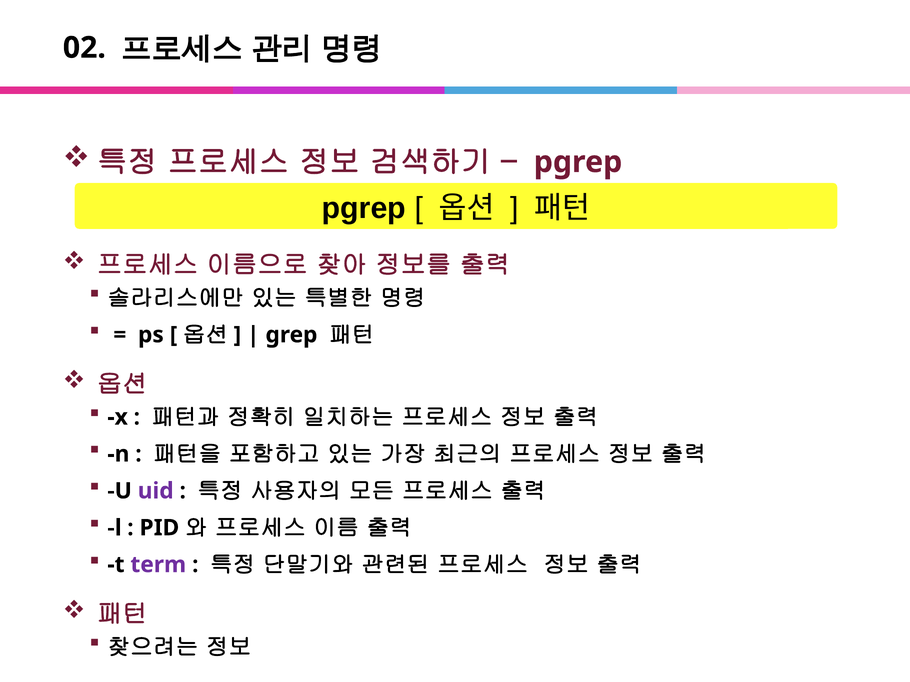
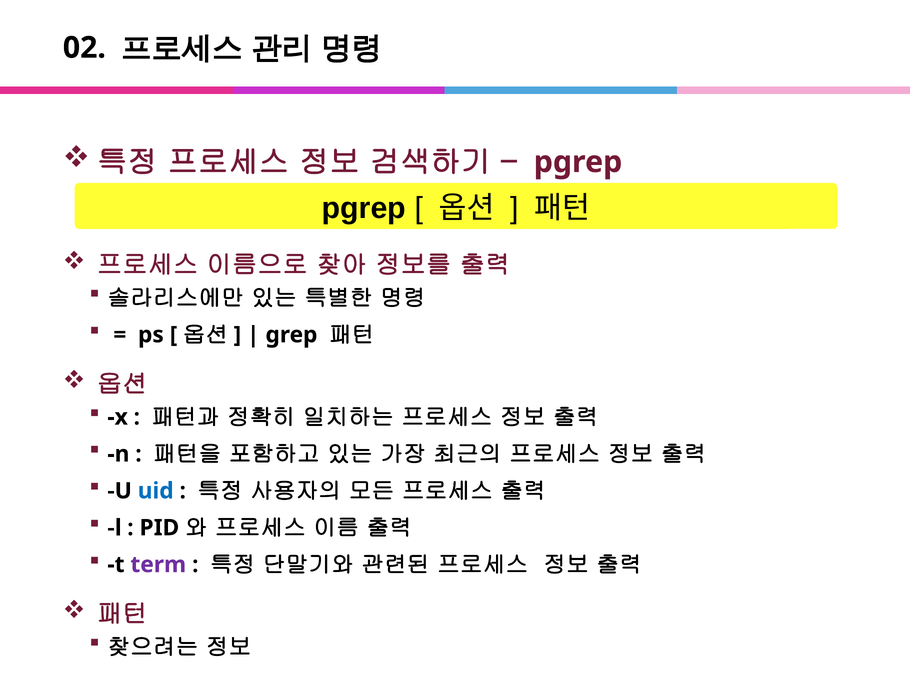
uid colour: purple -> blue
